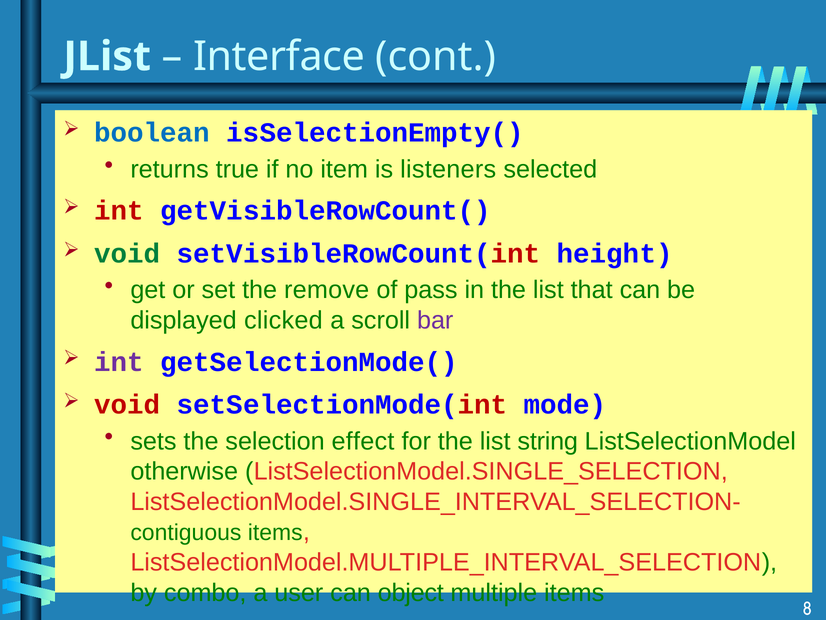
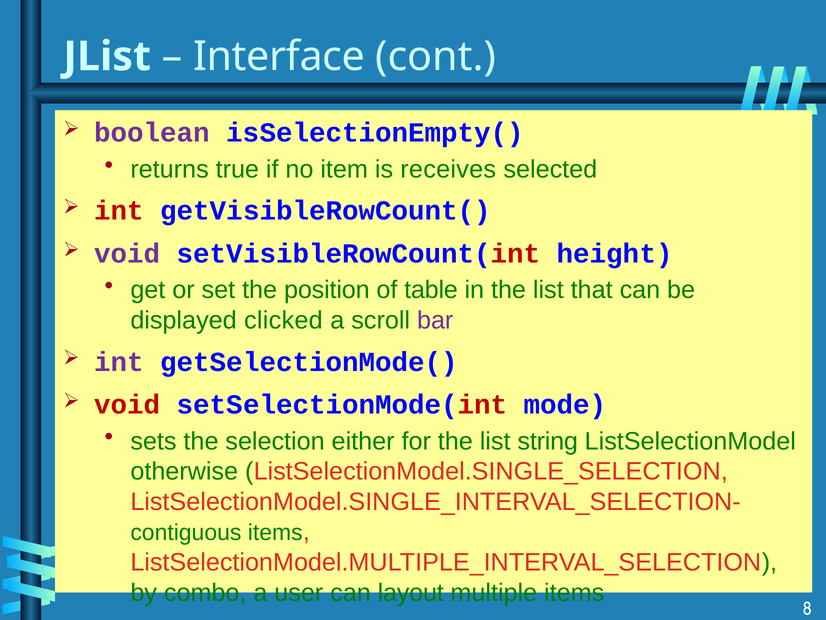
boolean colour: blue -> purple
listeners: listeners -> receives
void at (127, 253) colour: green -> purple
remove: remove -> position
pass: pass -> table
effect: effect -> either
object: object -> layout
